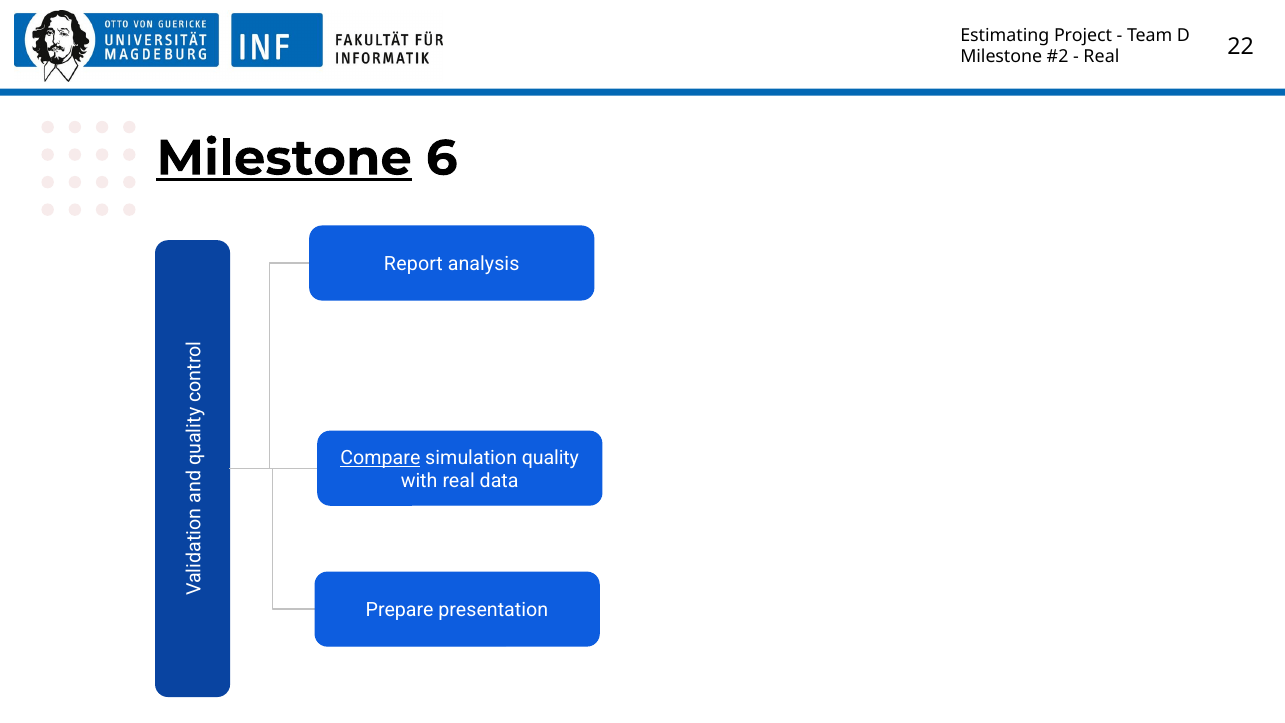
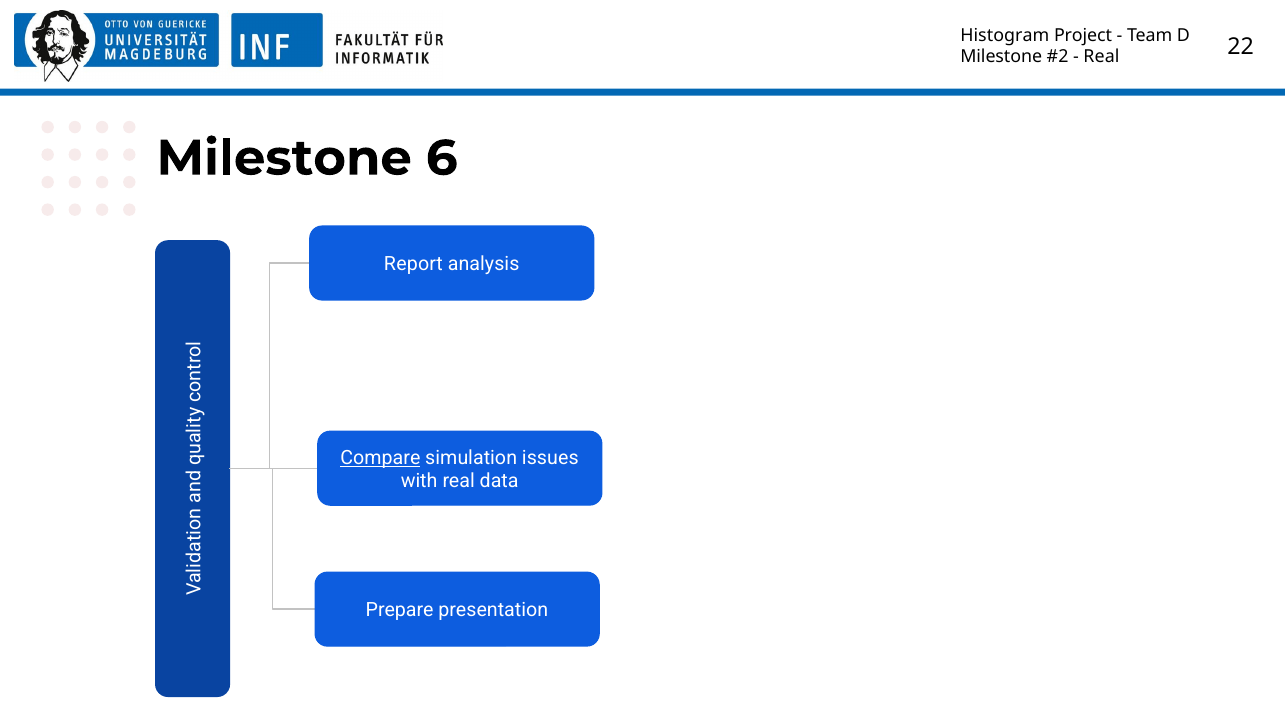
Estimating: Estimating -> Histogram
Milestone at (284, 158) underline: present -> none
quality: quality -> issues
